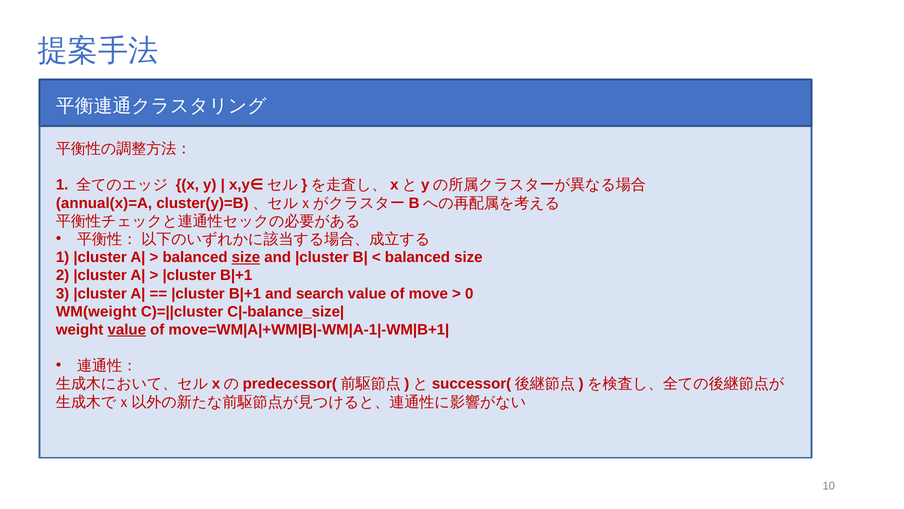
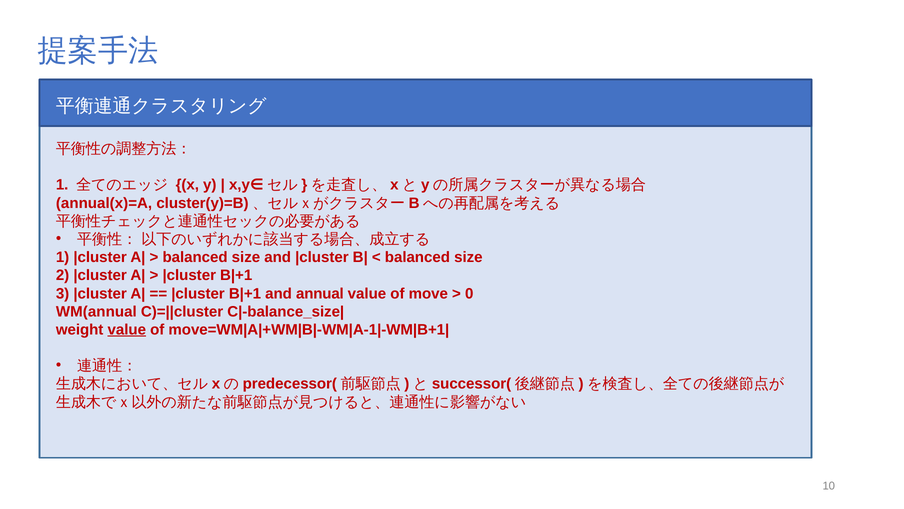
size at (246, 257) underline: present -> none
search: search -> annual
WM(weight: WM(weight -> WM(annual
